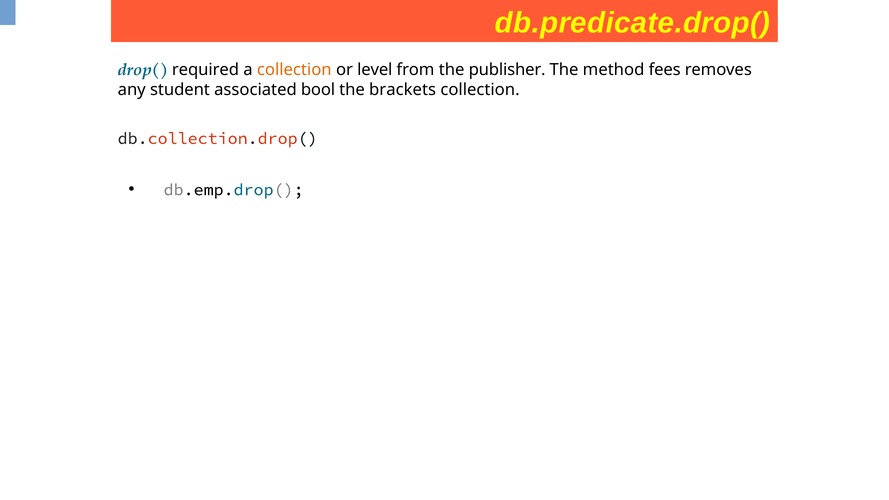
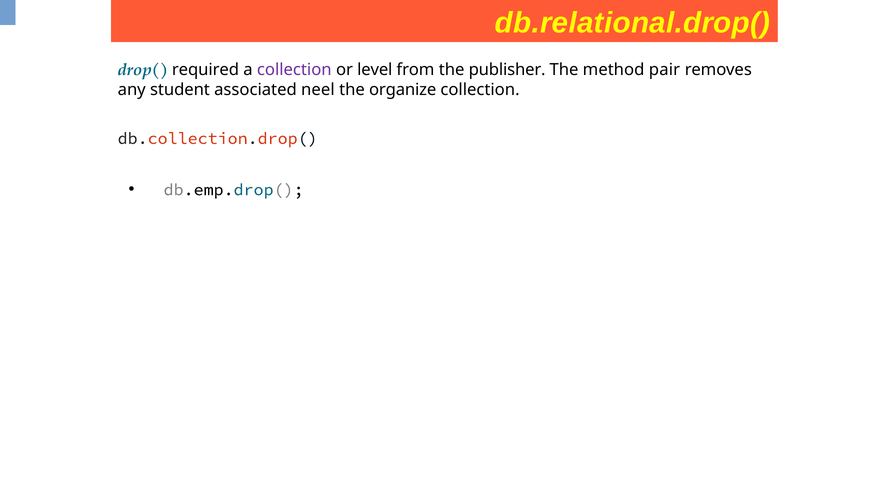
db.predicate.drop(: db.predicate.drop( -> db.relational.drop(
collection at (294, 70) colour: orange -> purple
fees: fees -> pair
bool: bool -> neel
brackets: brackets -> organize
